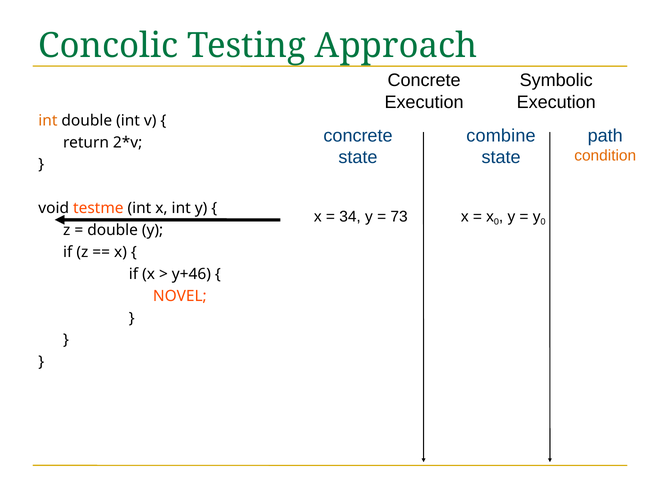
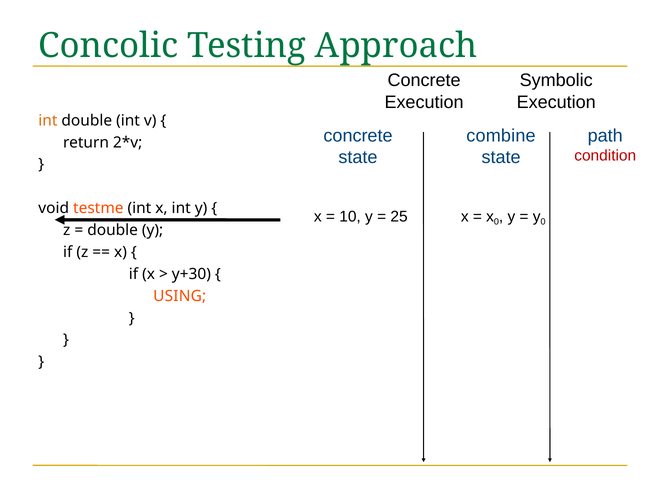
condition colour: orange -> red
34: 34 -> 10
73: 73 -> 25
y+46: y+46 -> y+30
NOVEL: NOVEL -> USING
